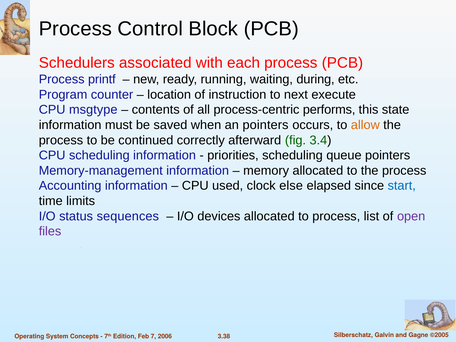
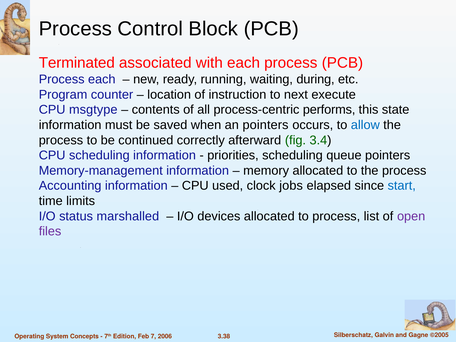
Schedulers: Schedulers -> Terminated
Process printf: printf -> each
allow colour: orange -> blue
else: else -> jobs
sequences: sequences -> marshalled
